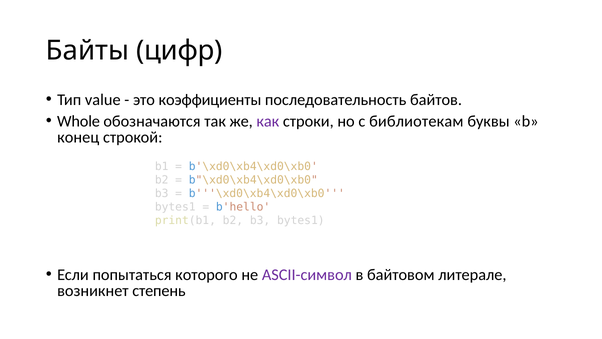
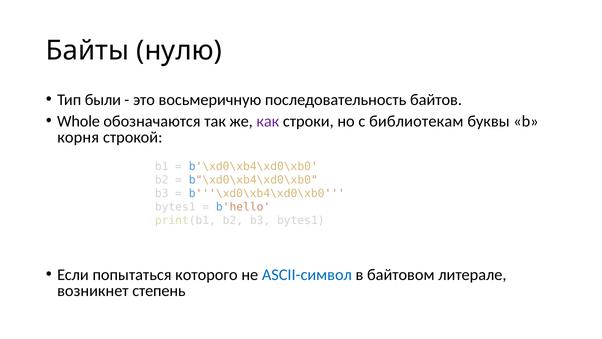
цифр: цифр -> нулю
value: value -> были
коэффициенты: коэффициенты -> восьмеричную
конец: конец -> корня
ASCII-символ colour: purple -> blue
